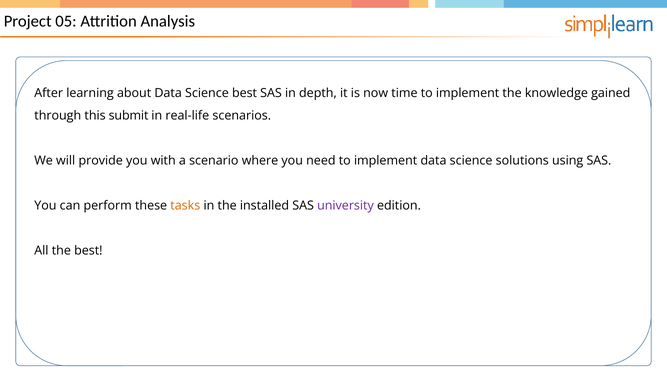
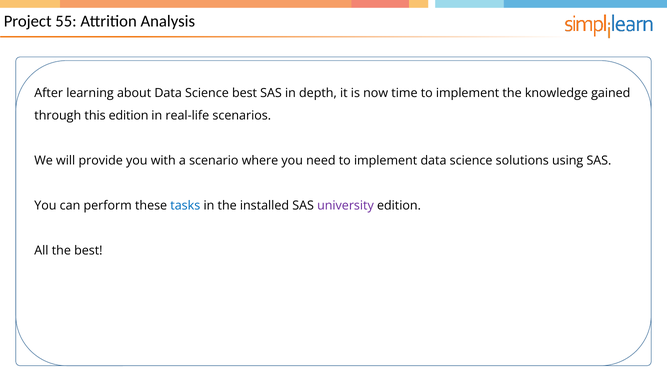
05: 05 -> 55
this submit: submit -> edition
tasks colour: orange -> blue
